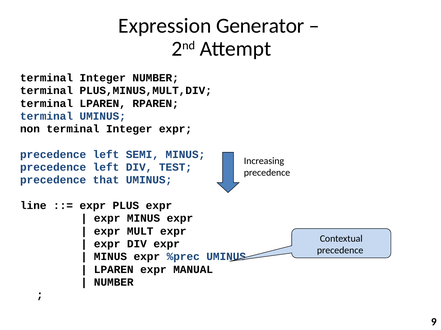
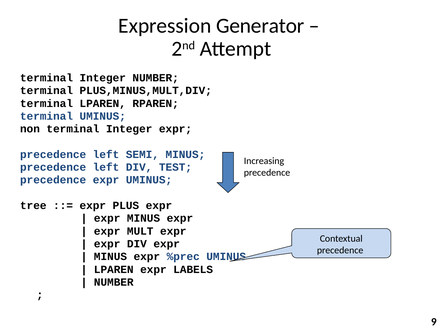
precedence that: that -> expr
line: line -> tree
MANUAL: MANUAL -> LABELS
